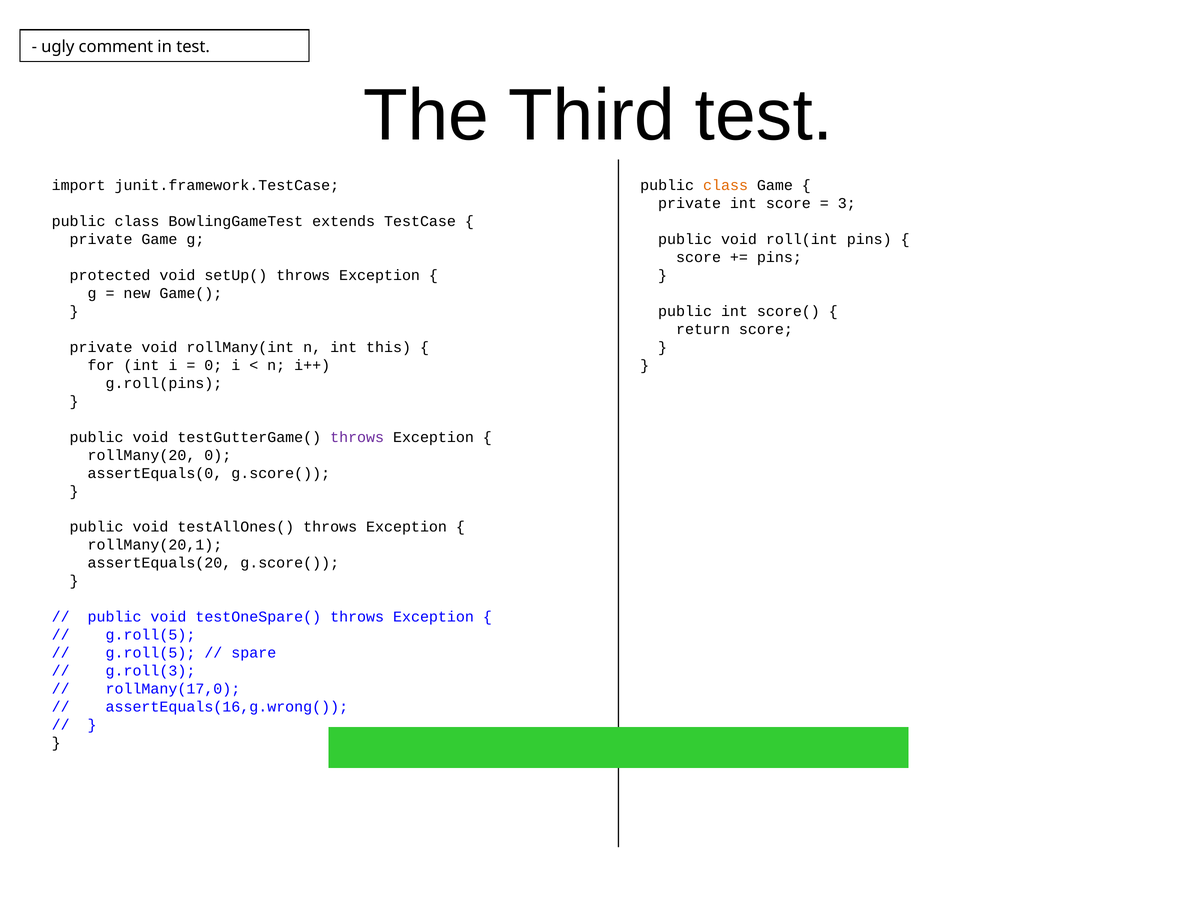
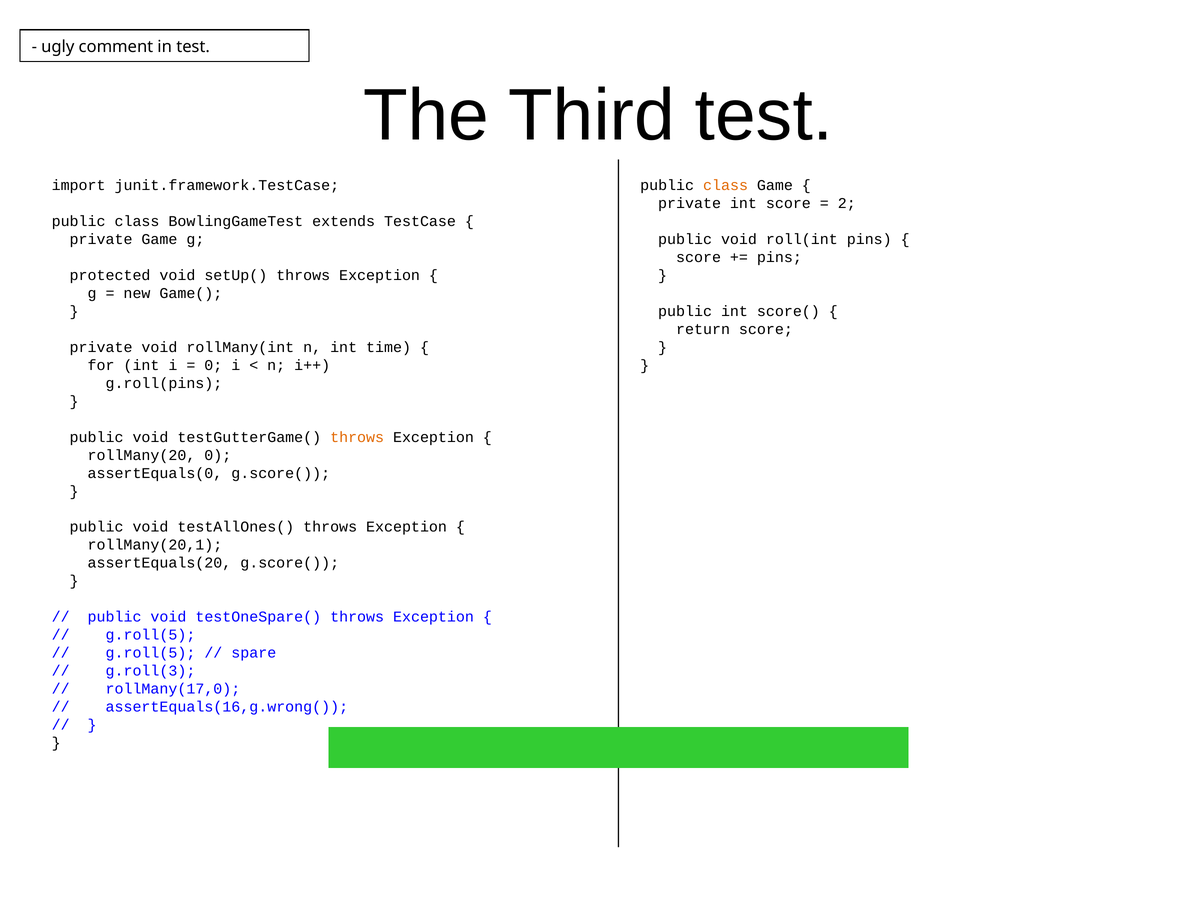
3: 3 -> 2
this: this -> time
throws at (357, 437) colour: purple -> orange
